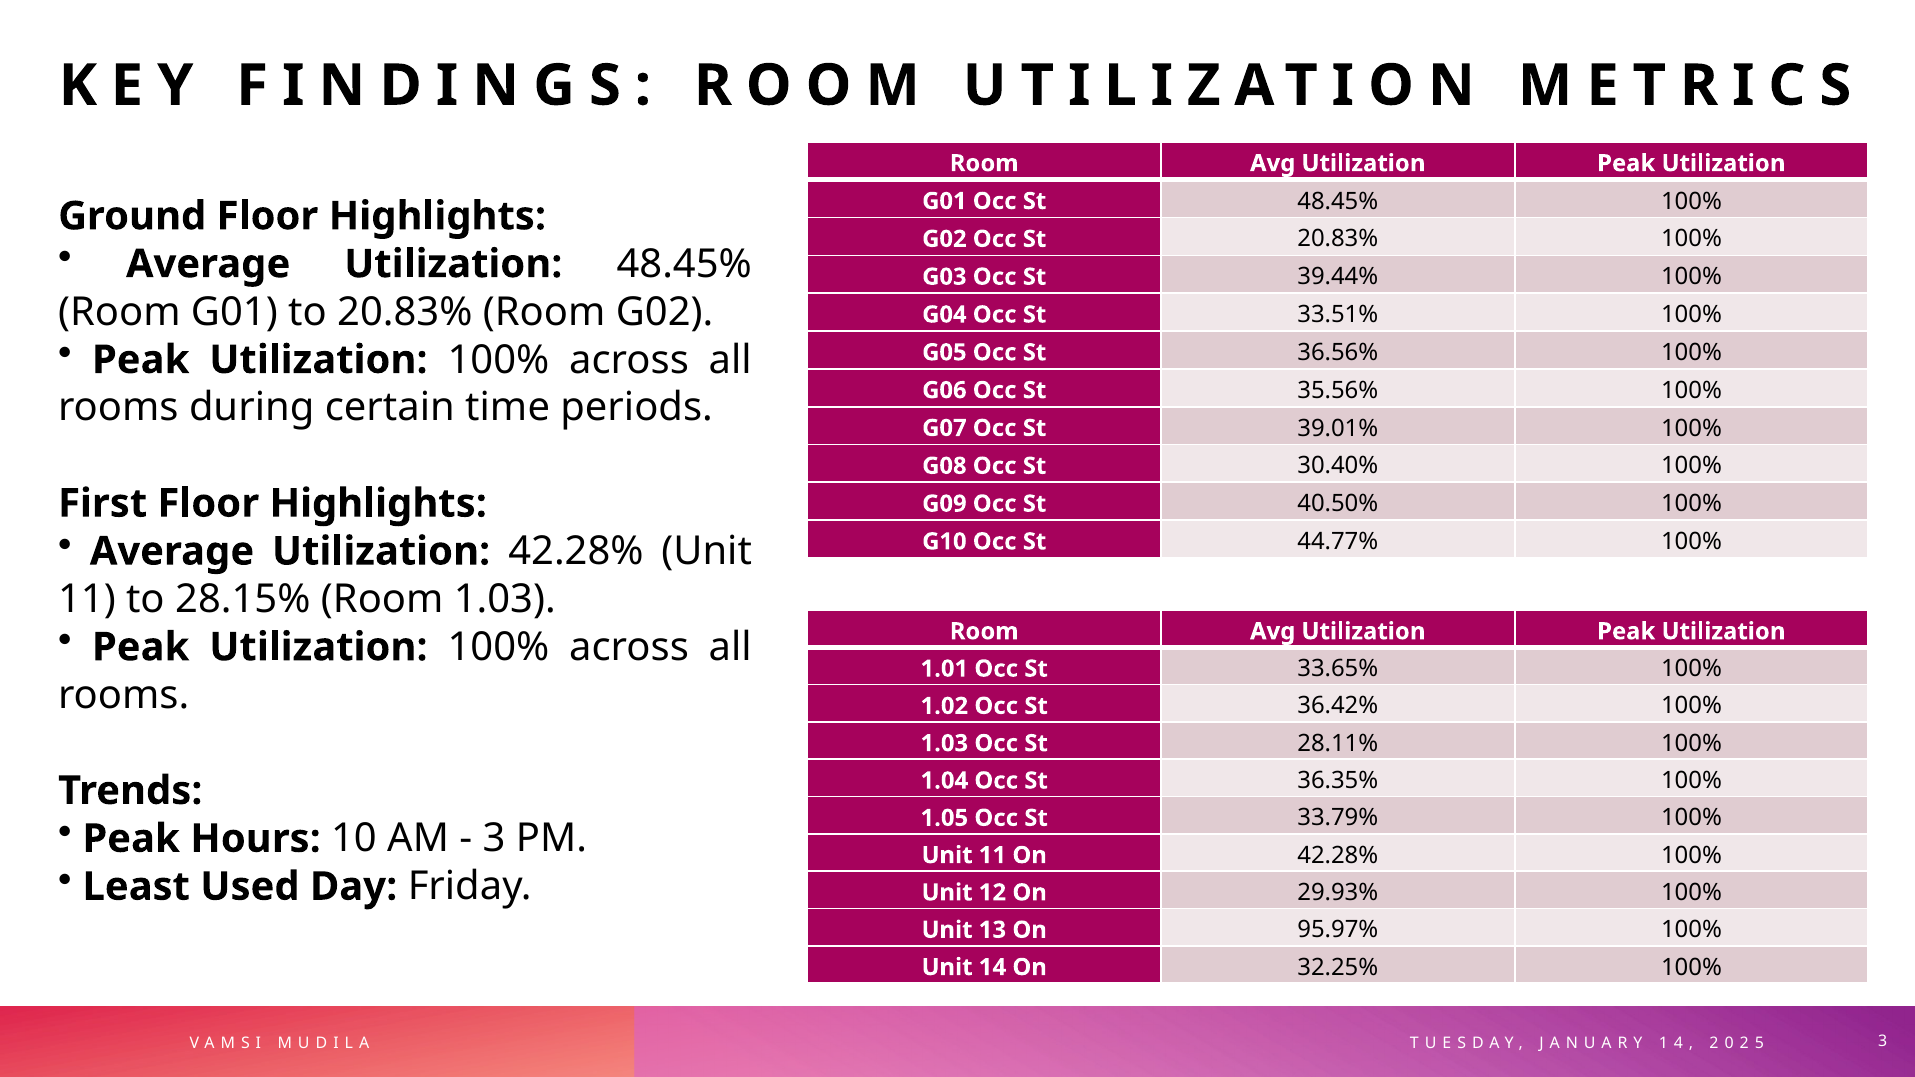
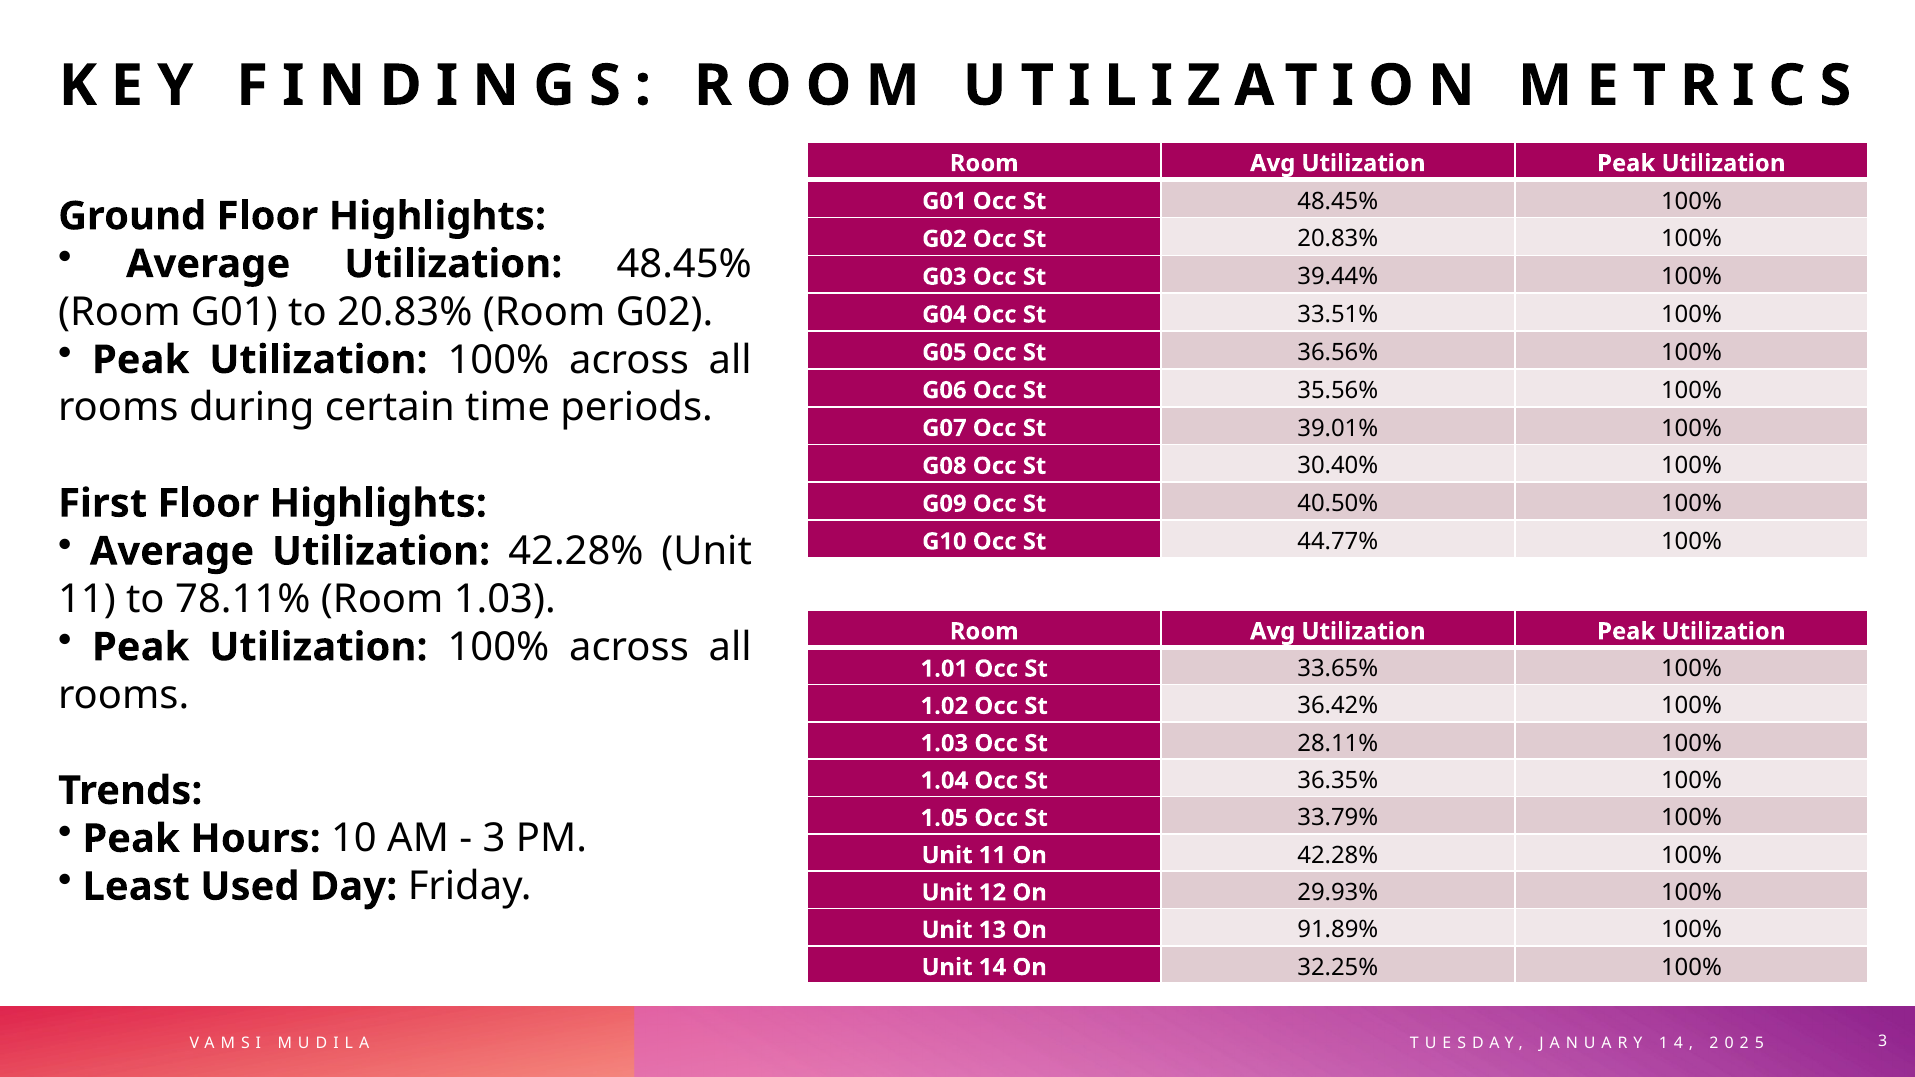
28.15%: 28.15% -> 78.11%
95.97%: 95.97% -> 91.89%
